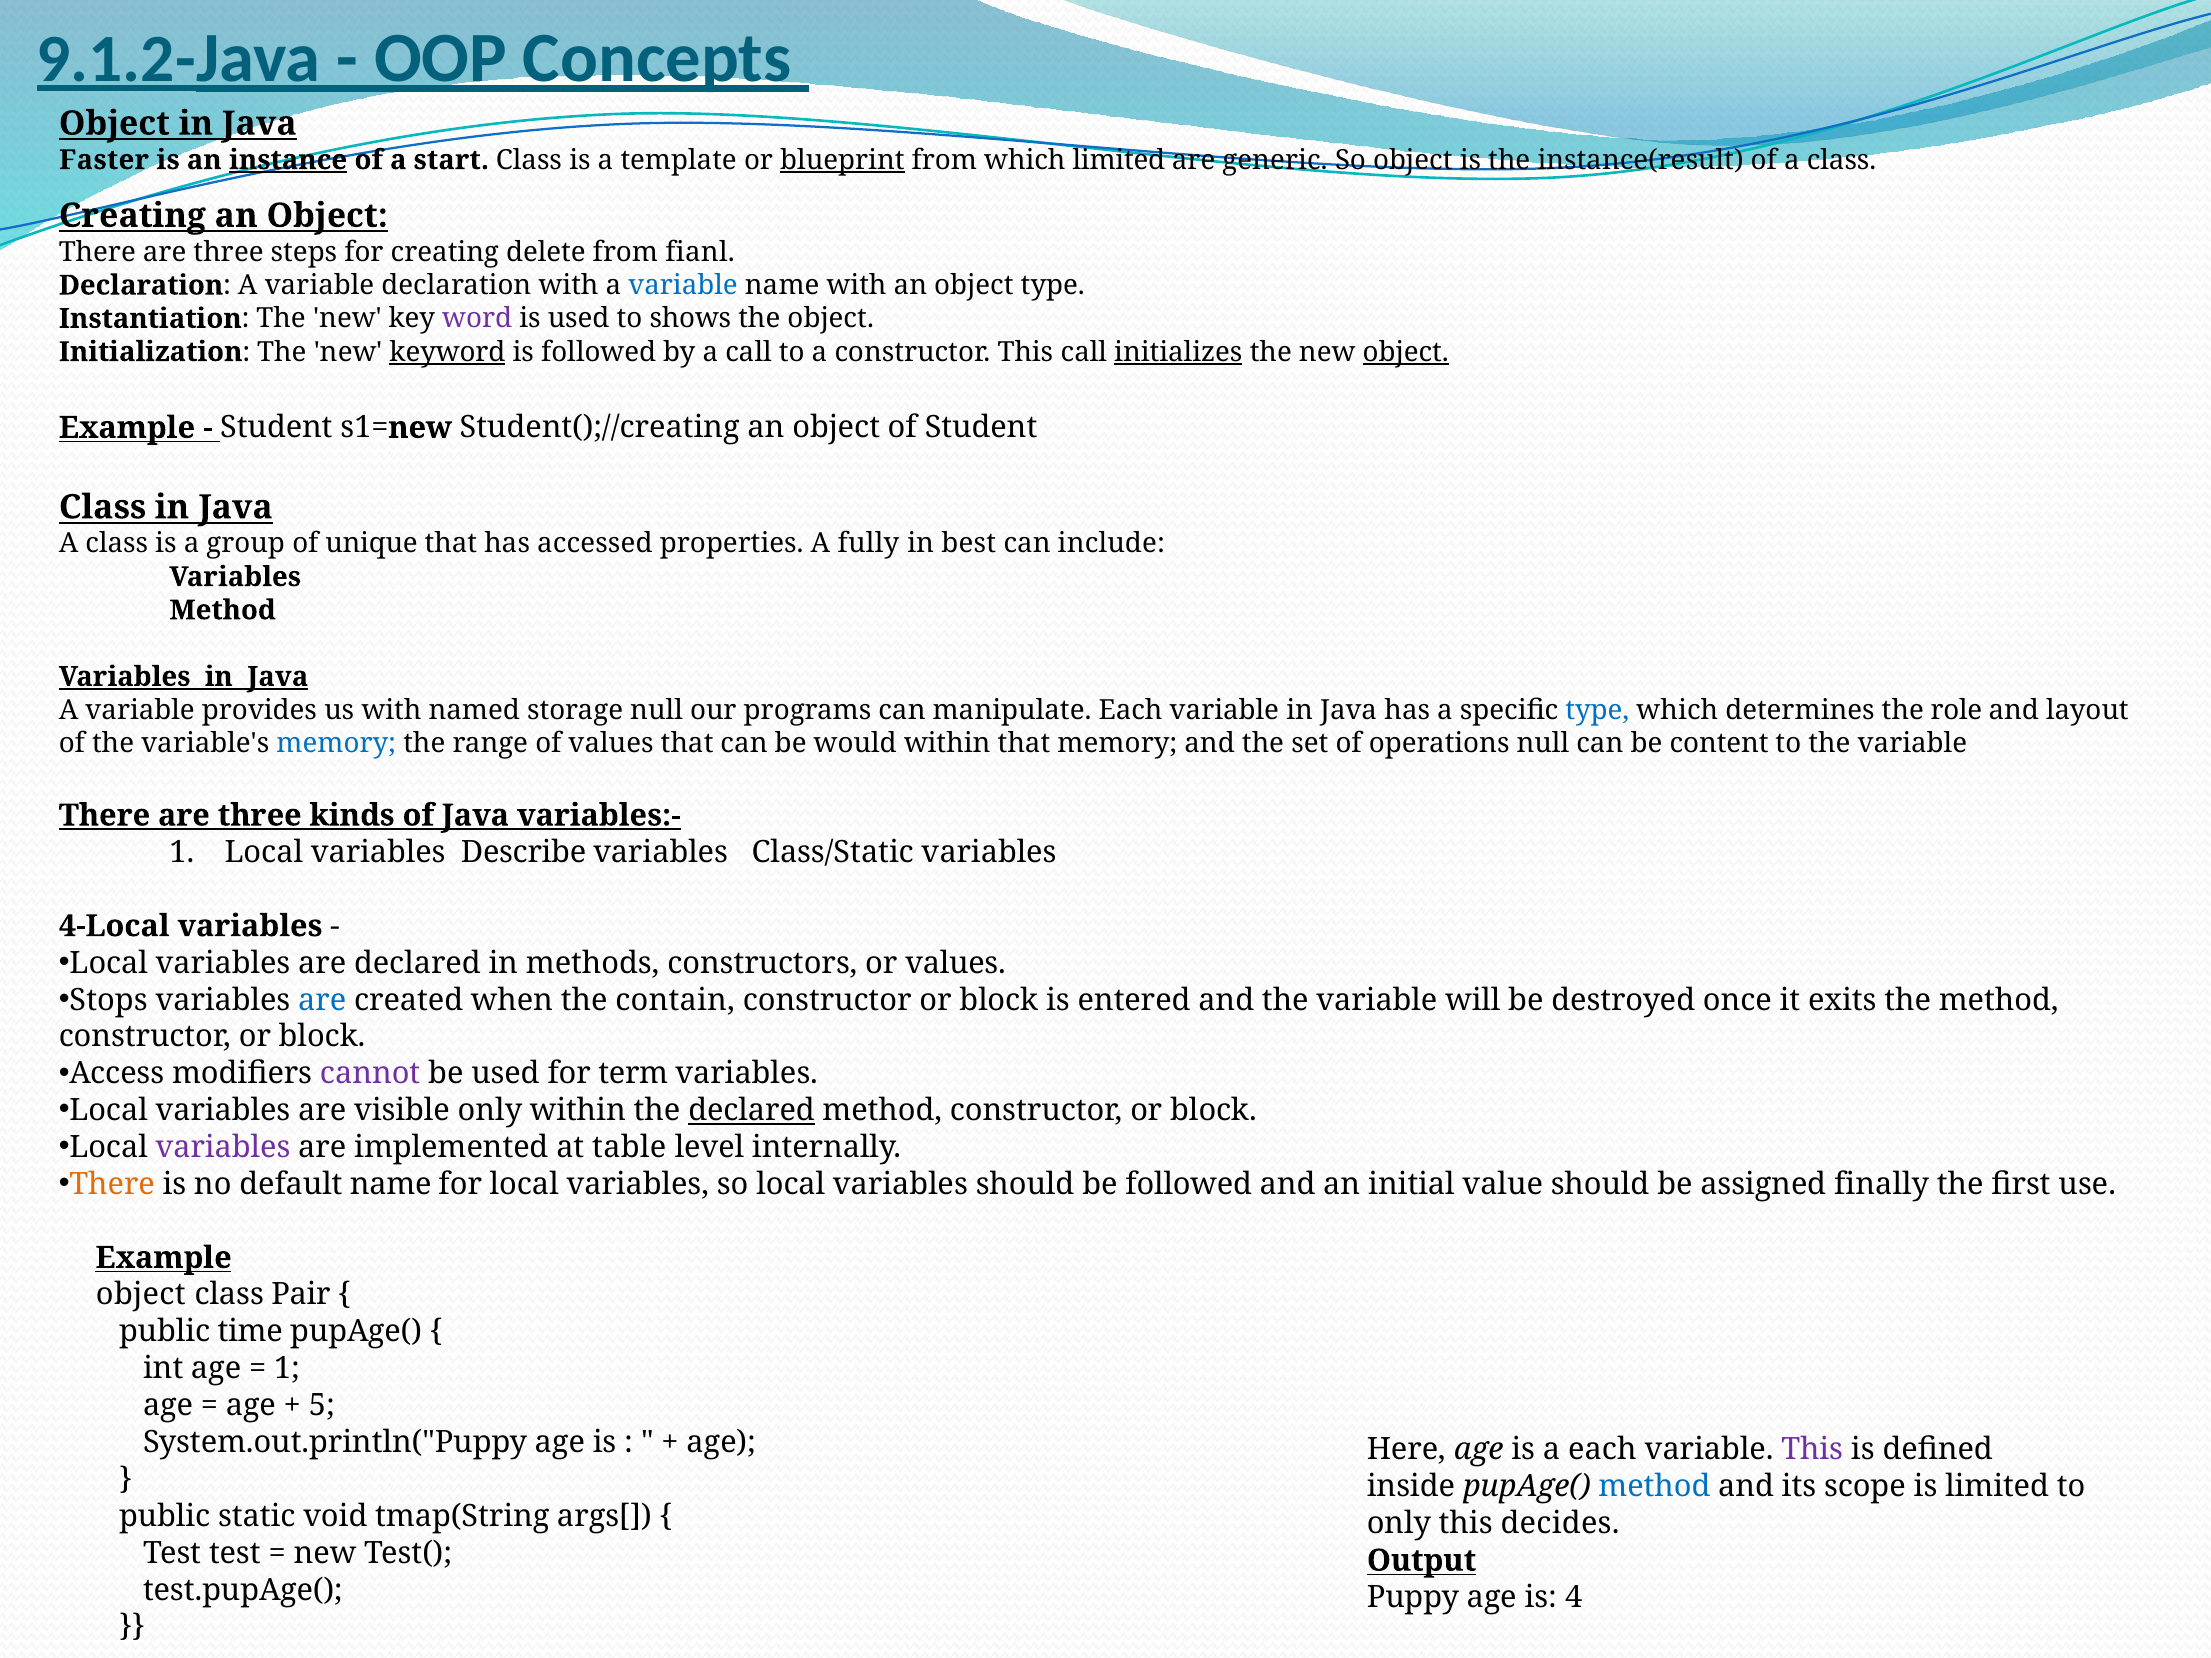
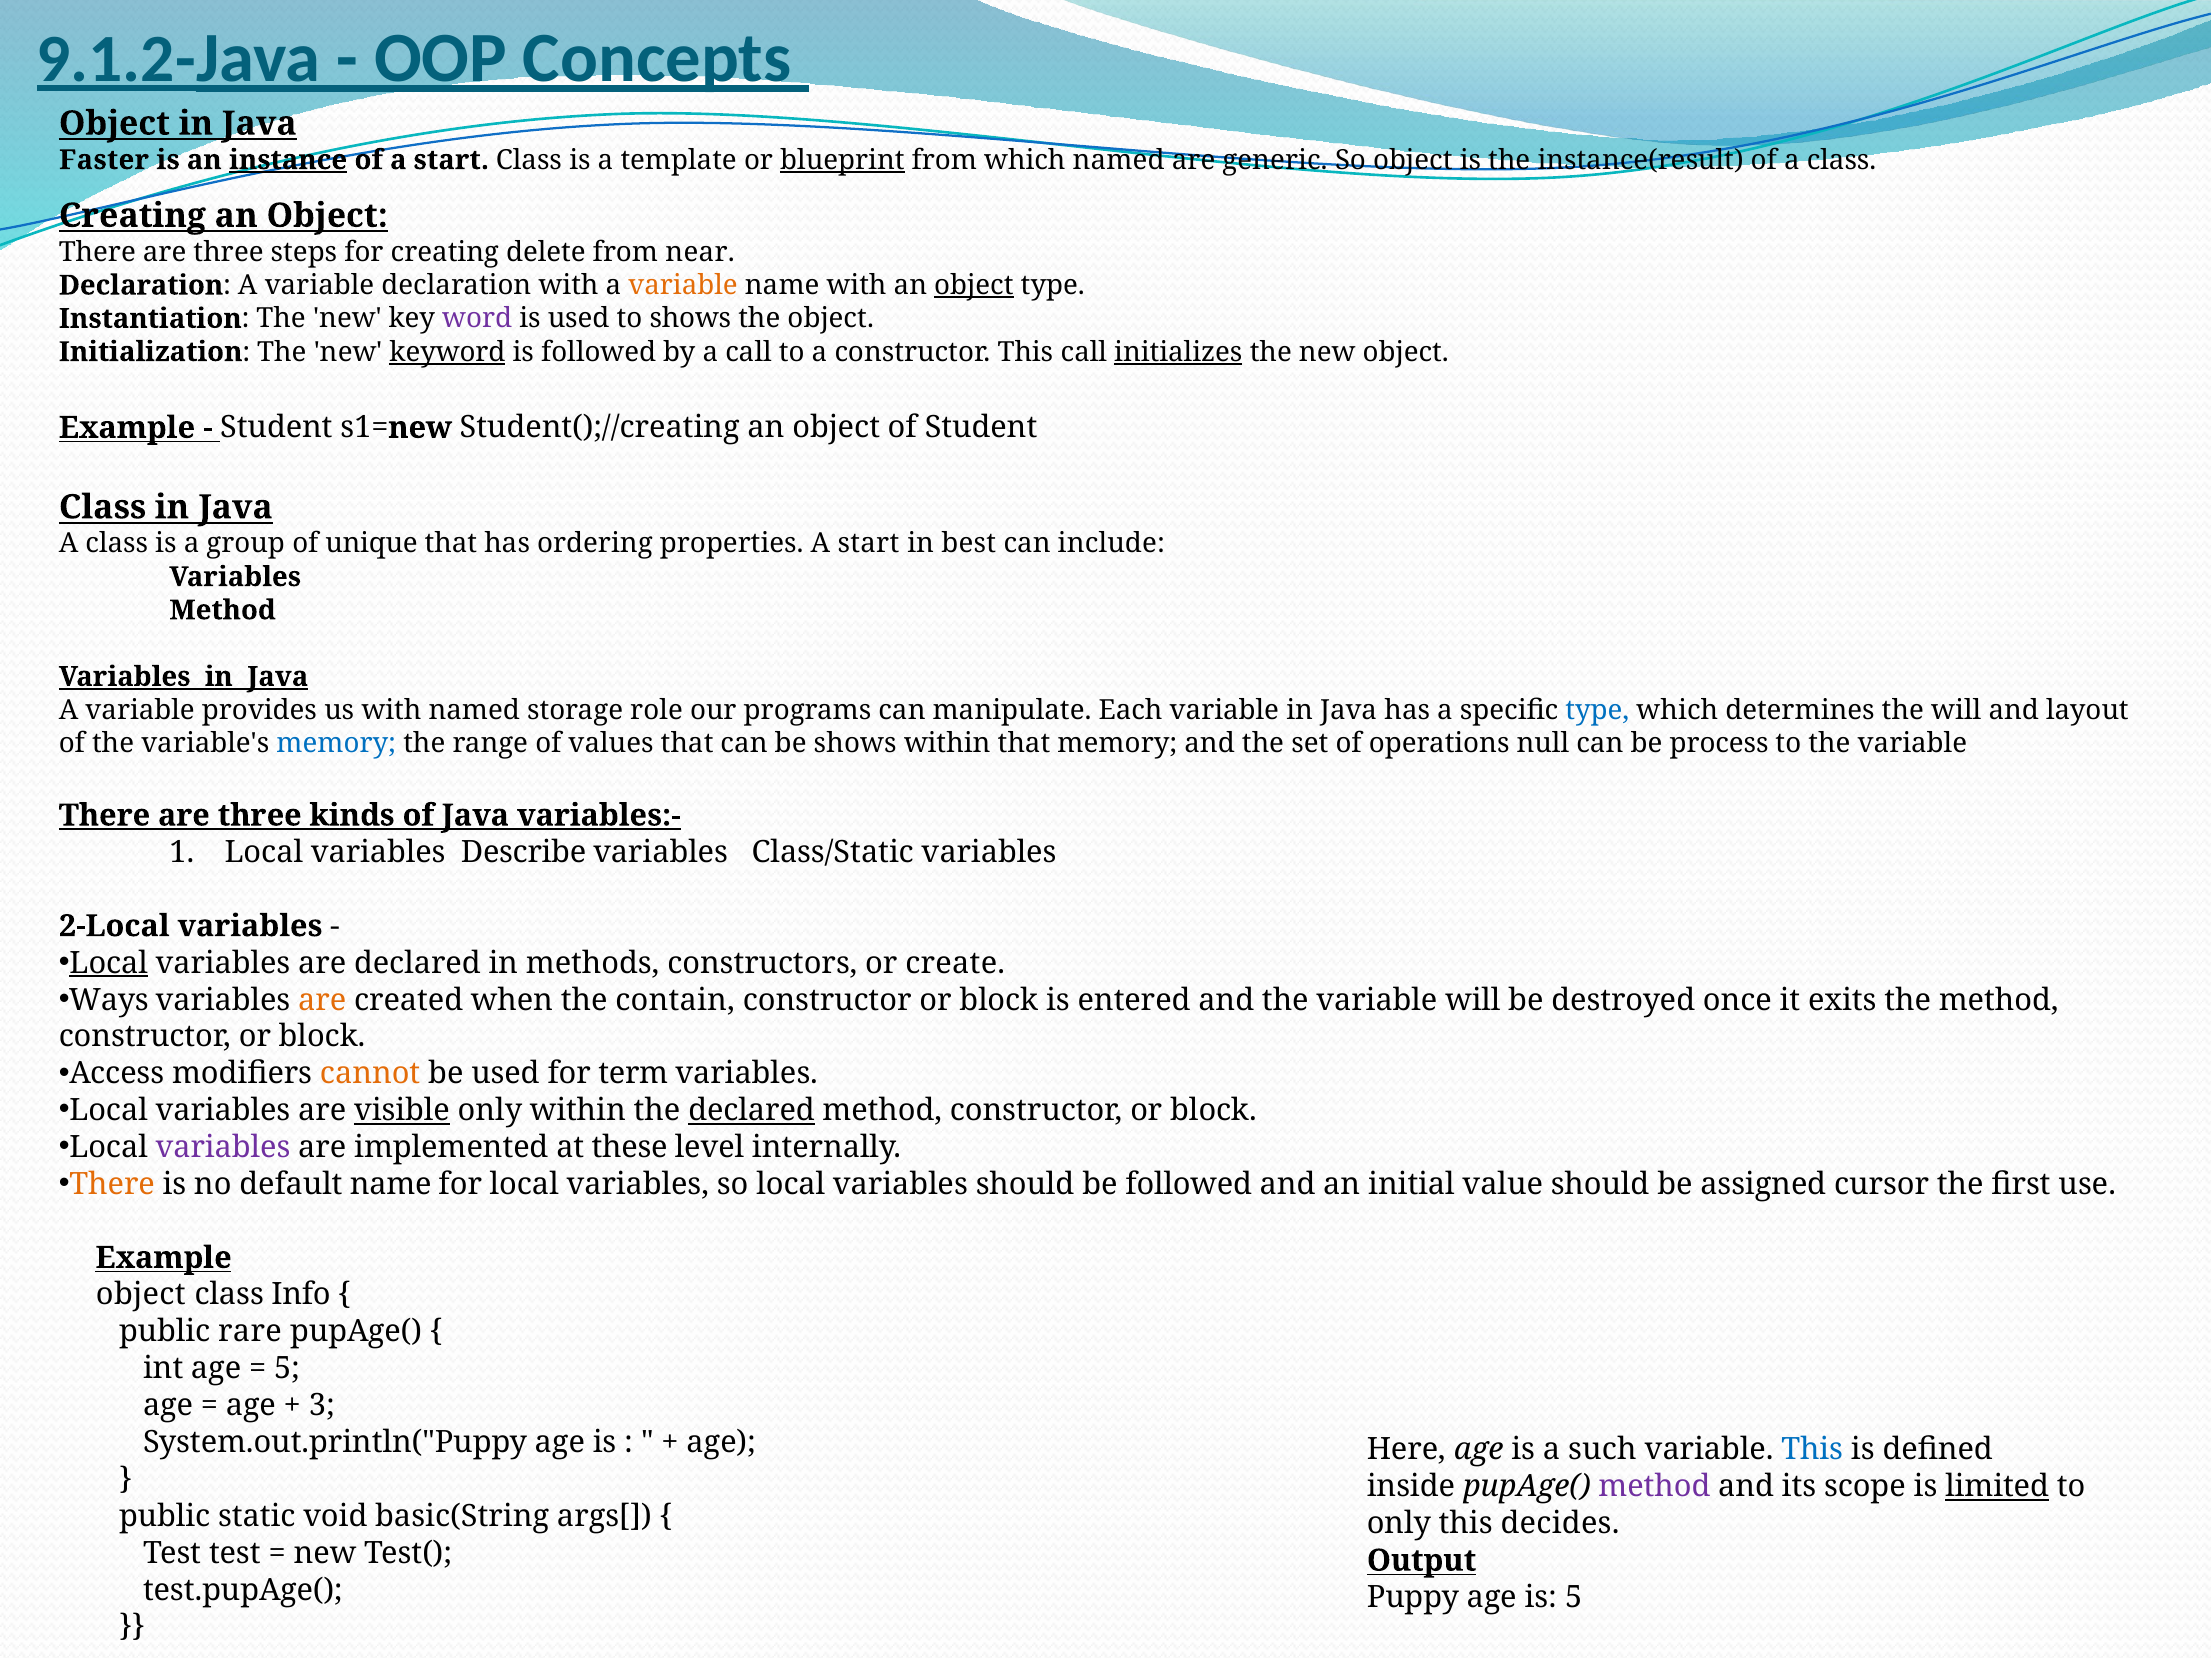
which limited: limited -> named
fianl: fianl -> near
variable at (683, 285) colour: blue -> orange
object at (974, 285) underline: none -> present
object at (1406, 352) underline: present -> none
accessed: accessed -> ordering
properties A fully: fully -> start
storage null: null -> role
the role: role -> will
be would: would -> shows
content: content -> process
4-Local: 4-Local -> 2-Local
Local at (109, 963) underline: none -> present
or values: values -> create
Stops: Stops -> Ways
are at (322, 1000) colour: blue -> orange
cannot colour: purple -> orange
visible underline: none -> present
table: table -> these
finally: finally -> cursor
Pair: Pair -> Info
time: time -> rare
1 at (287, 1369): 1 -> 5
5: 5 -> 3
a each: each -> such
This at (1812, 1450) colour: purple -> blue
method at (1654, 1487) colour: blue -> purple
limited at (1997, 1487) underline: none -> present
tmap(String: tmap(String -> basic(String
is 4: 4 -> 5
